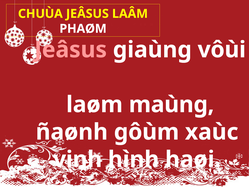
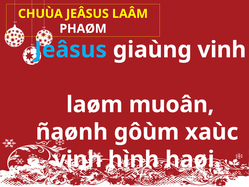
Jeâsus at (71, 50) colour: pink -> light blue
giaùng vôùi: vôùi -> vinh
maùng: maùng -> muoân
